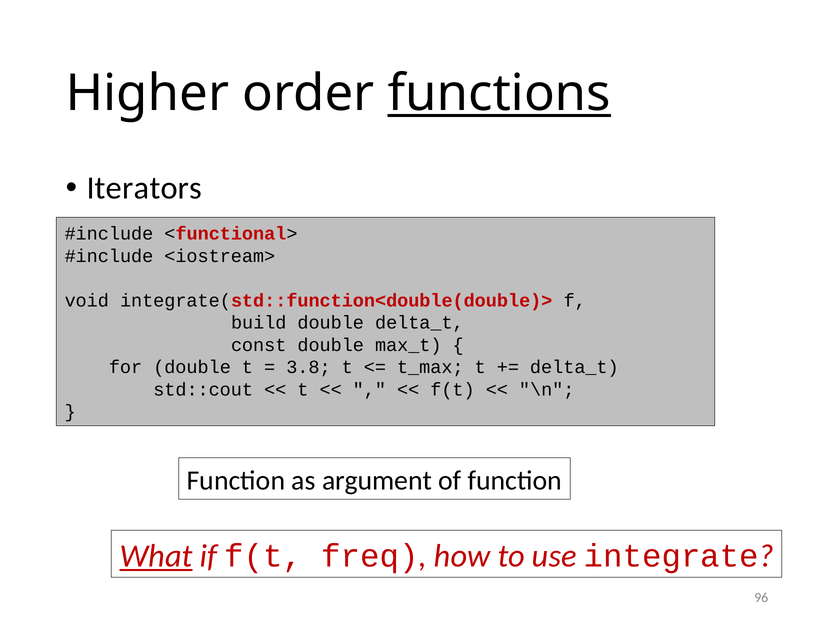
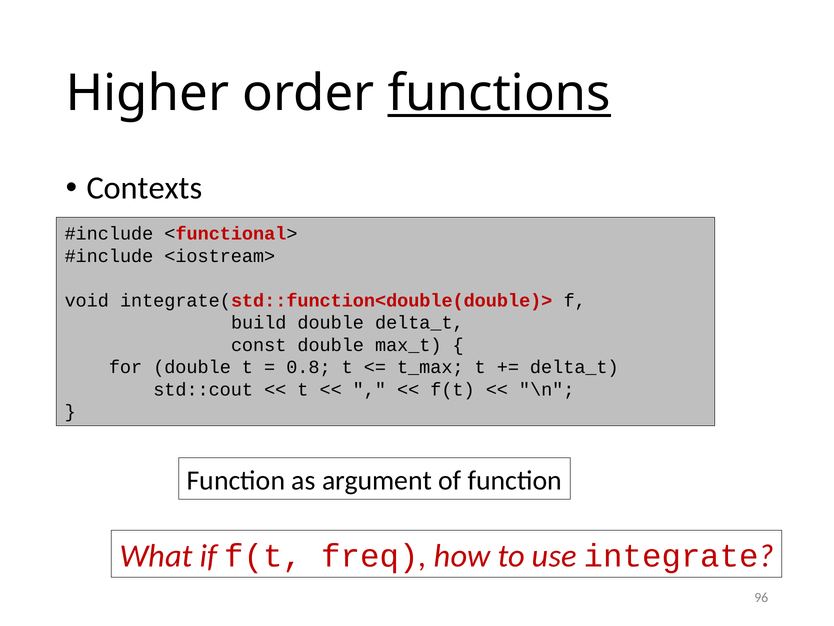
Iterators: Iterators -> Contexts
3.8: 3.8 -> 0.8
What underline: present -> none
